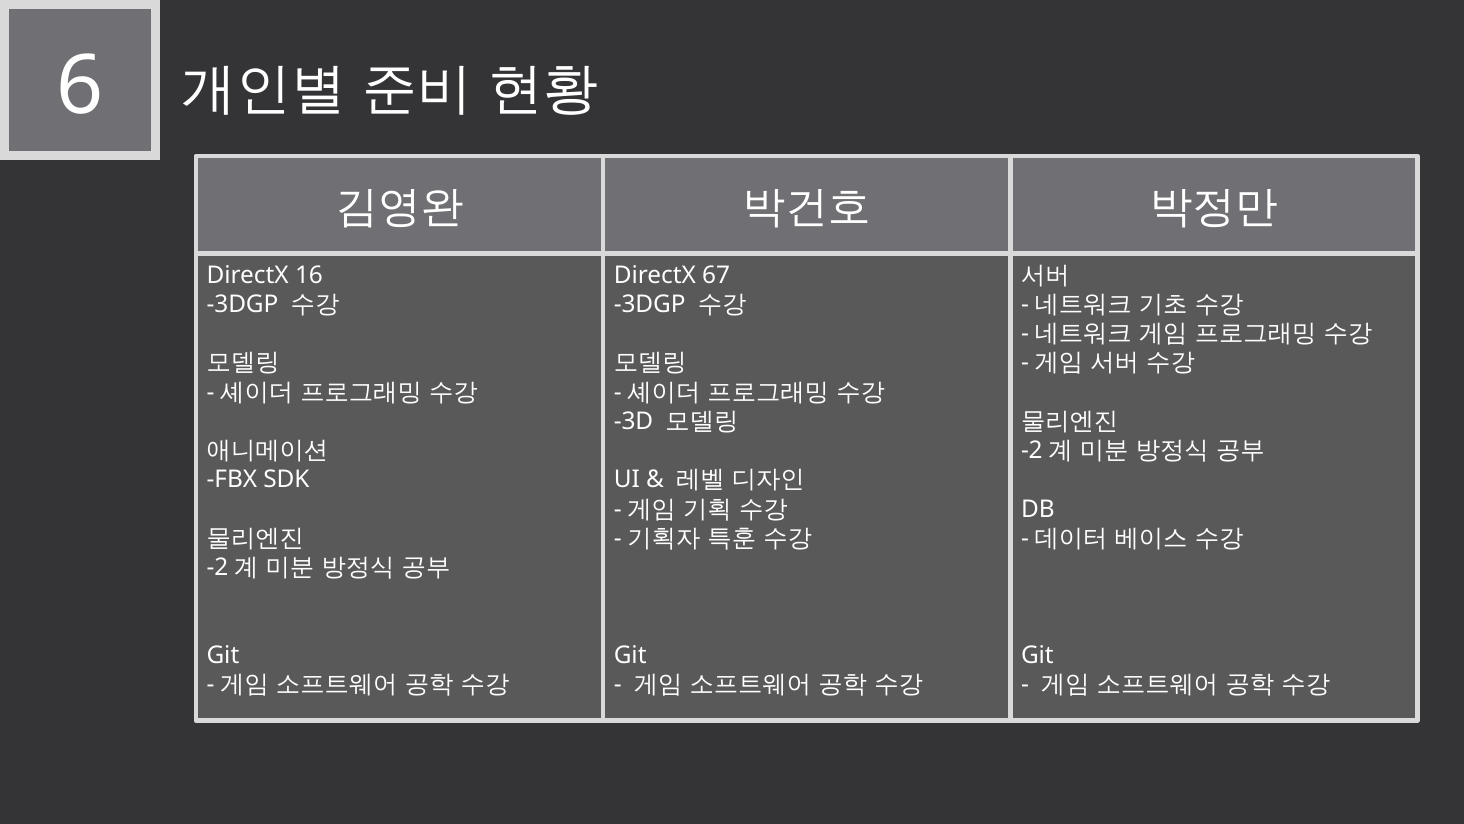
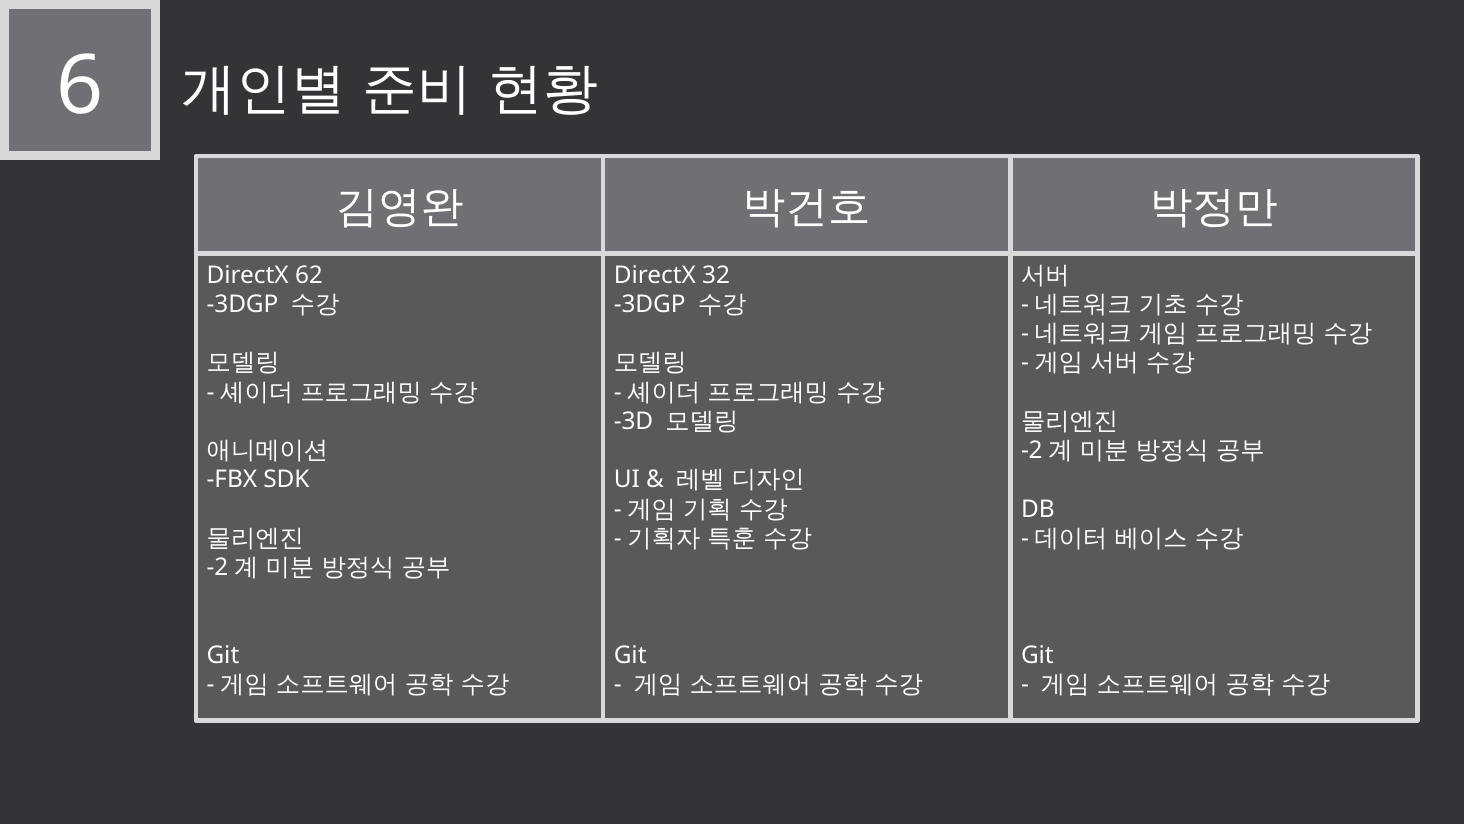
16: 16 -> 62
67: 67 -> 32
